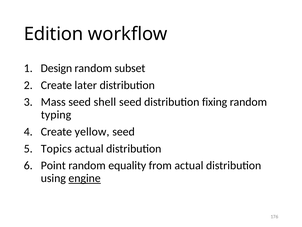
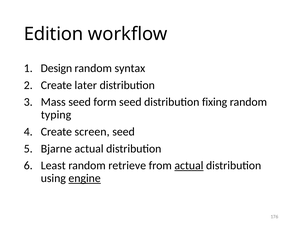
subset: subset -> syntax
shell: shell -> form
yellow: yellow -> screen
Topics: Topics -> Bjarne
Point: Point -> Least
equality: equality -> retrieve
actual at (189, 165) underline: none -> present
